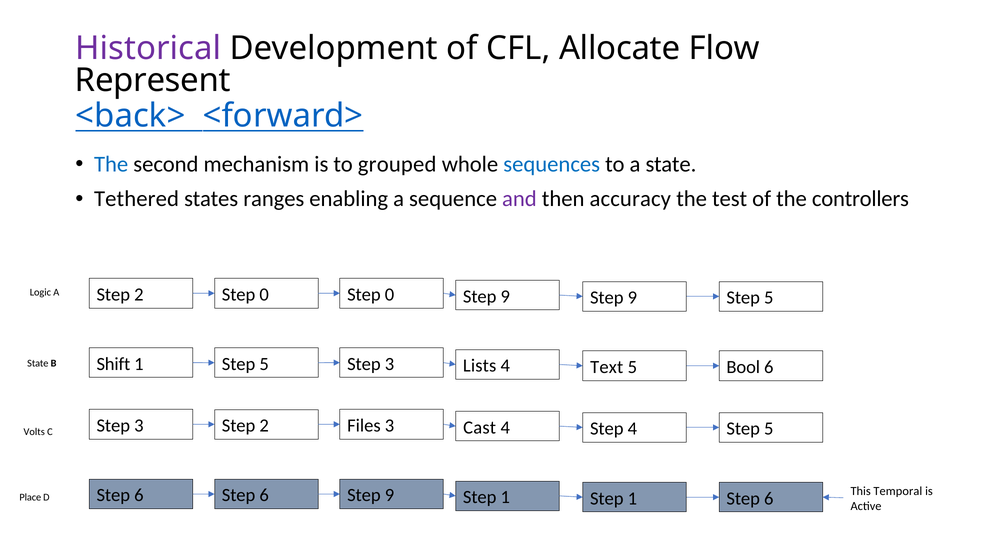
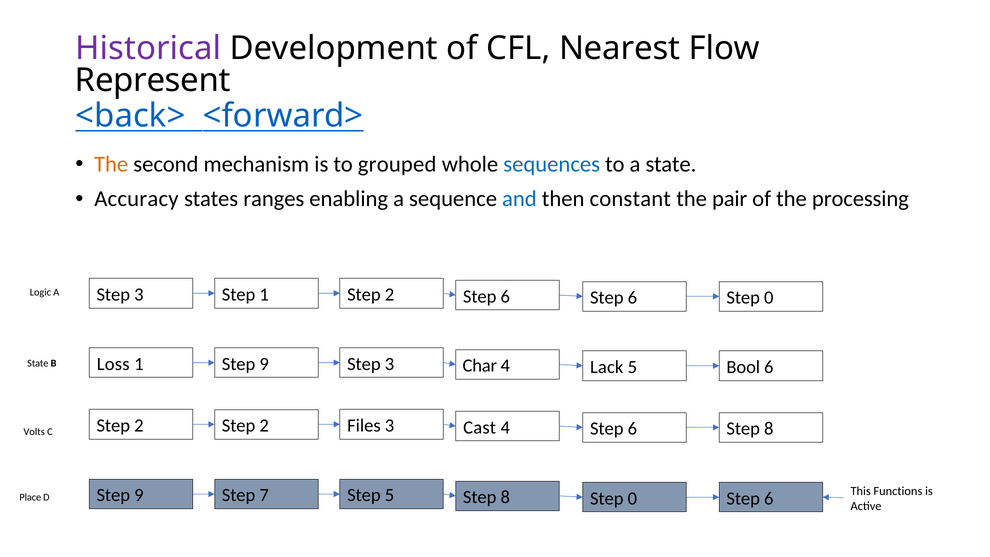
Allocate: Allocate -> Nearest
The at (111, 164) colour: blue -> orange
Tethered: Tethered -> Accuracy
and colour: purple -> blue
accuracy: accuracy -> constant
test: test -> pair
controllers: controllers -> processing
2 at (139, 294): 2 -> 3
0 at (264, 294): 0 -> 1
0 at (389, 294): 0 -> 2
9 at (505, 296): 9 -> 6
5 at (769, 298): 5 -> 0
9 at (632, 298): 9 -> 6
Shift: Shift -> Loss
5 at (264, 364): 5 -> 9
Lists: Lists -> Char
Text: Text -> Lack
3 at (139, 425): 3 -> 2
5 at (769, 429): 5 -> 8
4 at (632, 429): 4 -> 6
Temporal: Temporal -> Functions
6 at (139, 495): 6 -> 9
6 at (264, 495): 6 -> 7
9 at (389, 495): 9 -> 5
1 at (505, 497): 1 -> 8
1 at (632, 498): 1 -> 0
